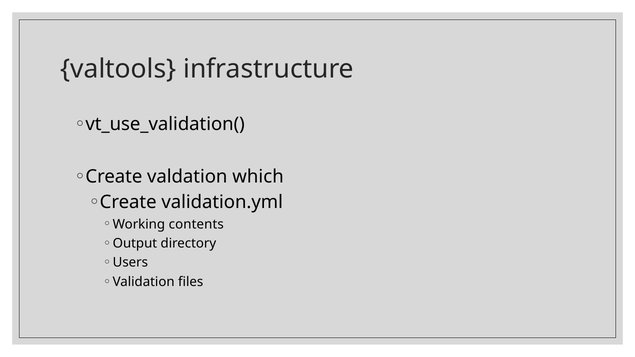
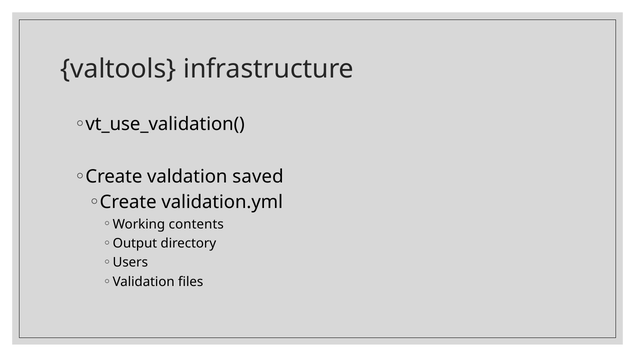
which: which -> saved
